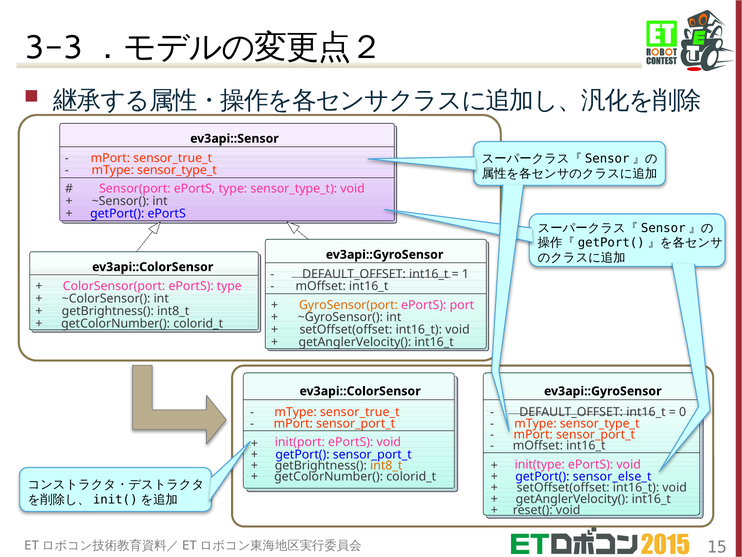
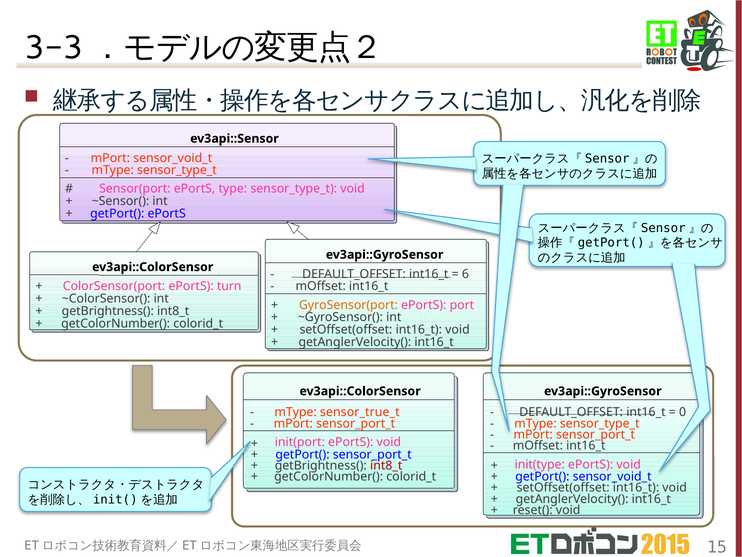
mPort sensor_true_t: sensor_true_t -> sensor_void_t
1: 1 -> 6
ColorSensor(port ePortS type: type -> turn
int8_t at (386, 465) colour: orange -> red
getPort( sensor_else_t: sensor_else_t -> sensor_void_t
